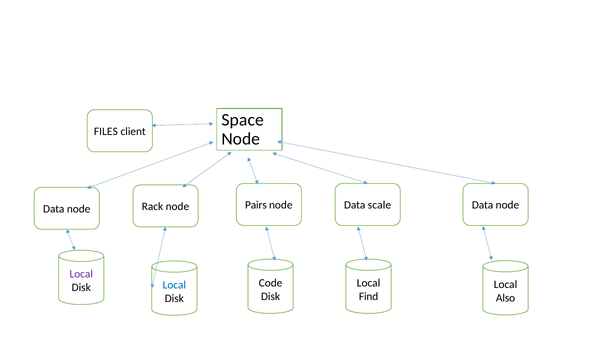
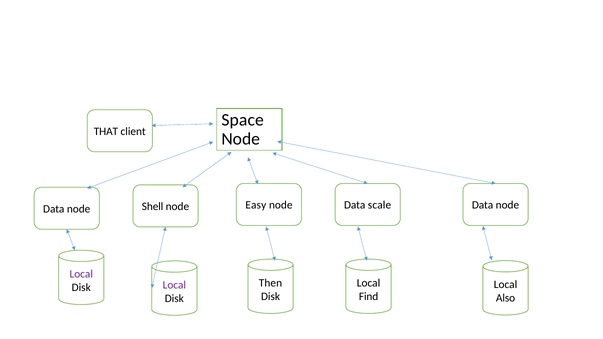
FILES: FILES -> THAT
Rack: Rack -> Shell
Pairs: Pairs -> Easy
Code: Code -> Then
Local at (174, 285) colour: blue -> purple
